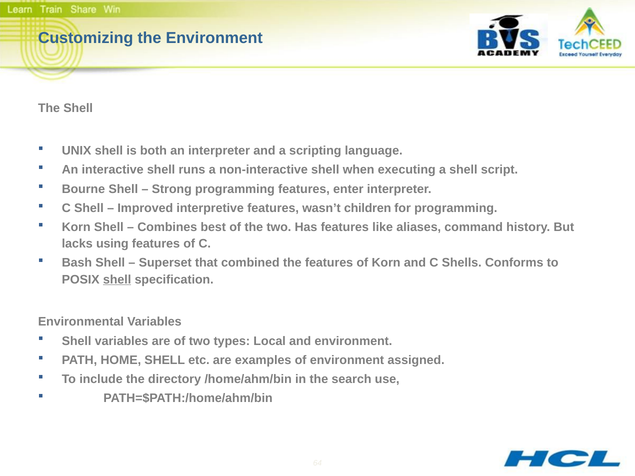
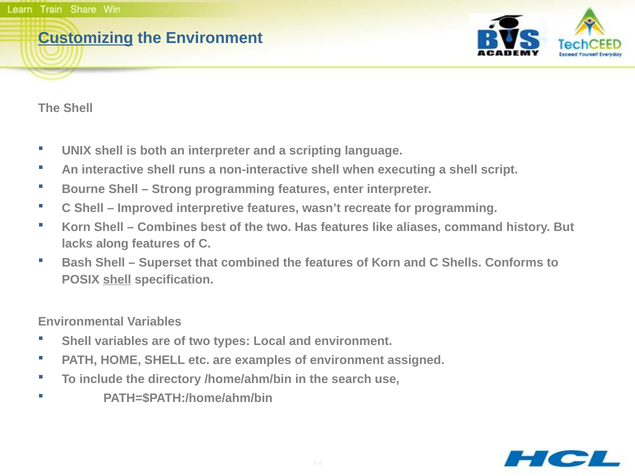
Customizing underline: none -> present
children: children -> recreate
using: using -> along
